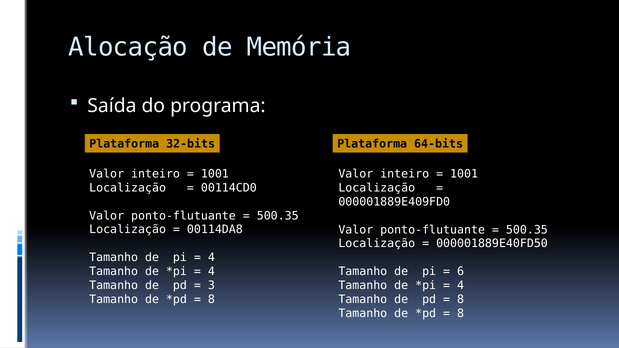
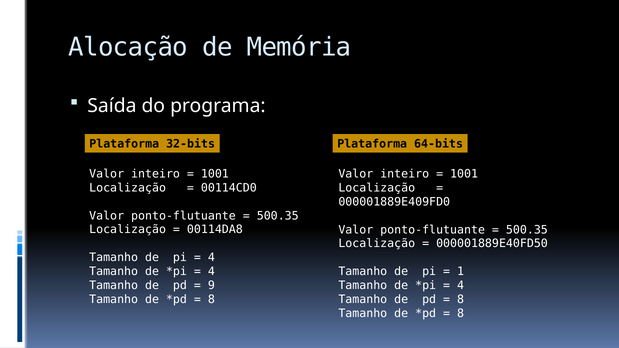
6: 6 -> 1
3: 3 -> 9
